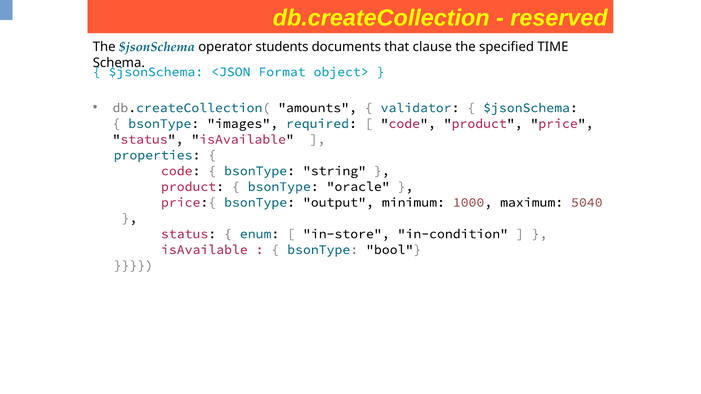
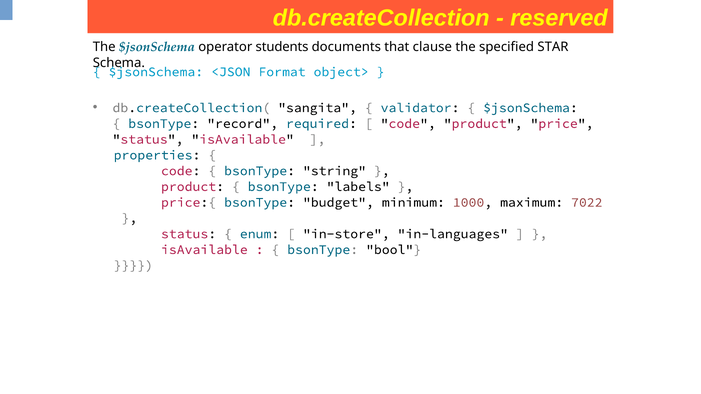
TIME: TIME -> STAR
amounts: amounts -> sangita
images: images -> record
oracle: oracle -> labels
output: output -> budget
5040: 5040 -> 7022
in-condition: in-condition -> in-languages
